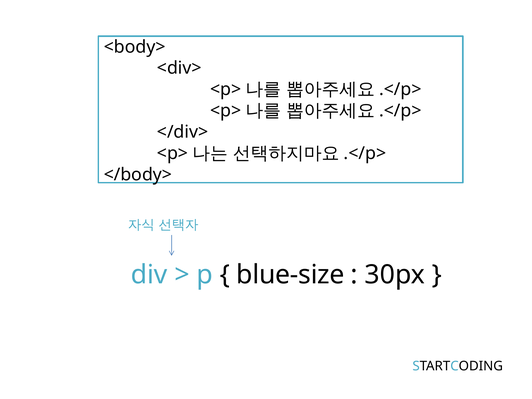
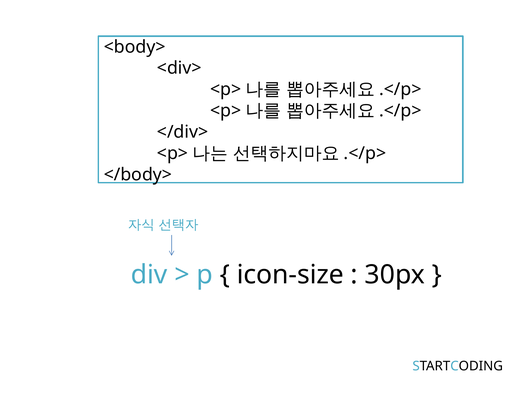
blue-size: blue-size -> icon-size
